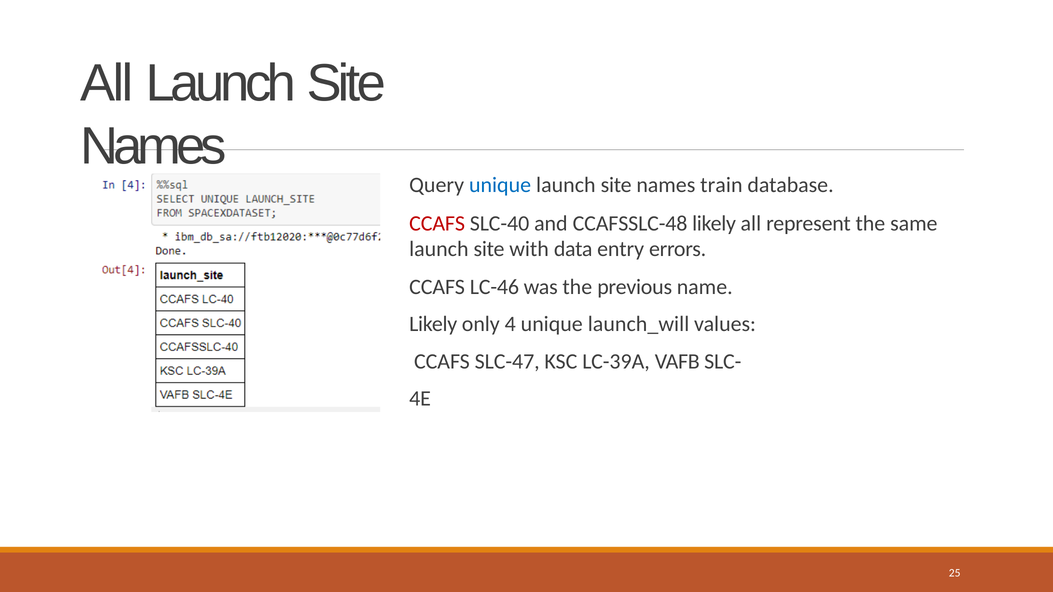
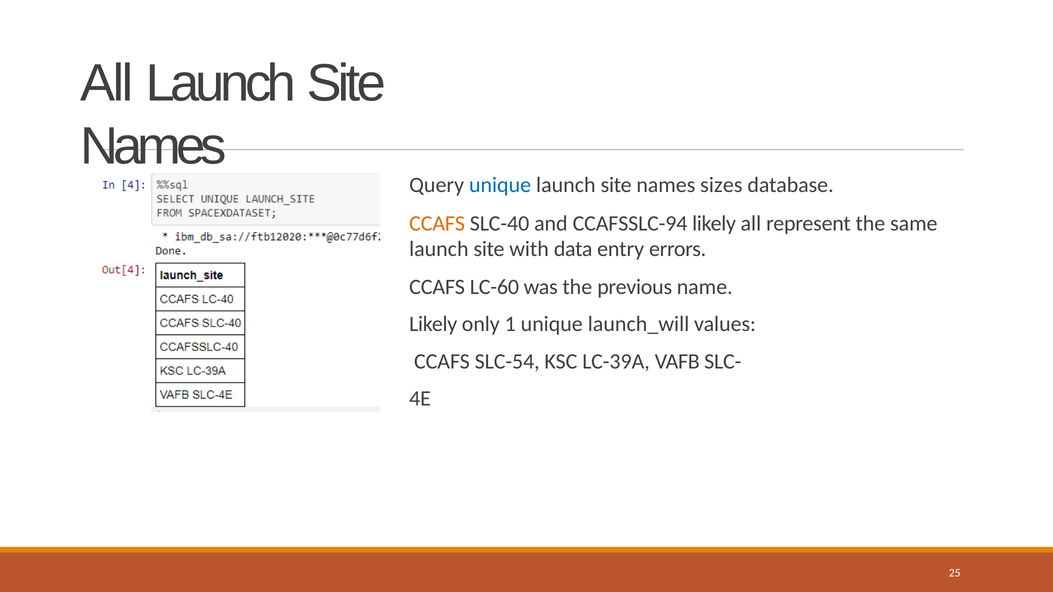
train: train -> sizes
CCAFS at (437, 224) colour: red -> orange
CCAFSSLC-48: CCAFSSLC-48 -> CCAFSSLC-94
LC-46: LC-46 -> LC-60
4: 4 -> 1
SLC-47: SLC-47 -> SLC-54
